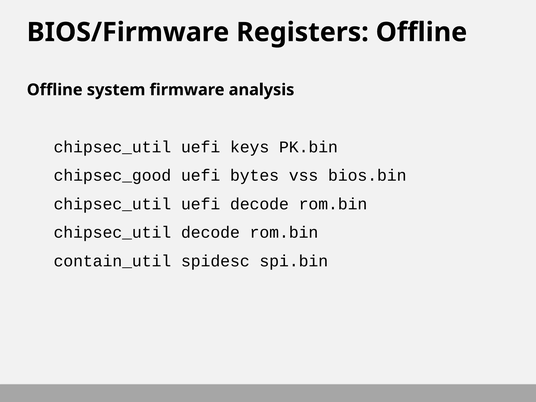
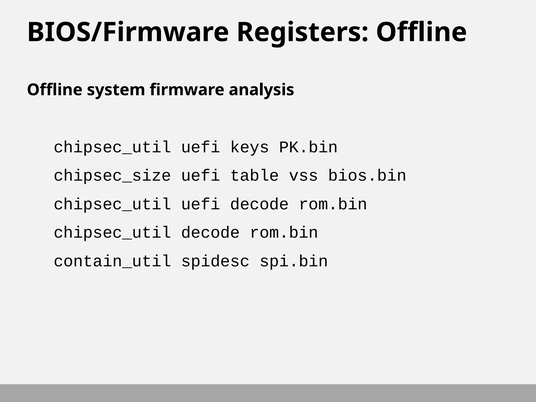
chipsec_good: chipsec_good -> chipsec_size
bytes: bytes -> table
